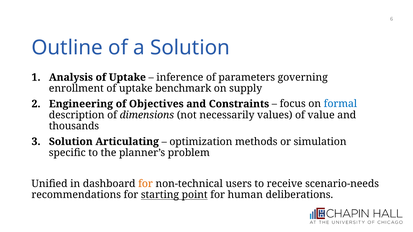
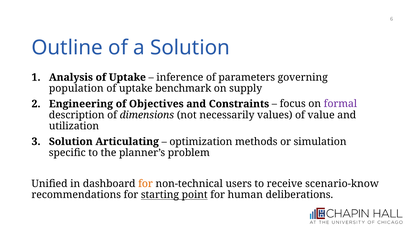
enrollment: enrollment -> population
formal colour: blue -> purple
thousands: thousands -> utilization
scenario-needs: scenario-needs -> scenario-know
